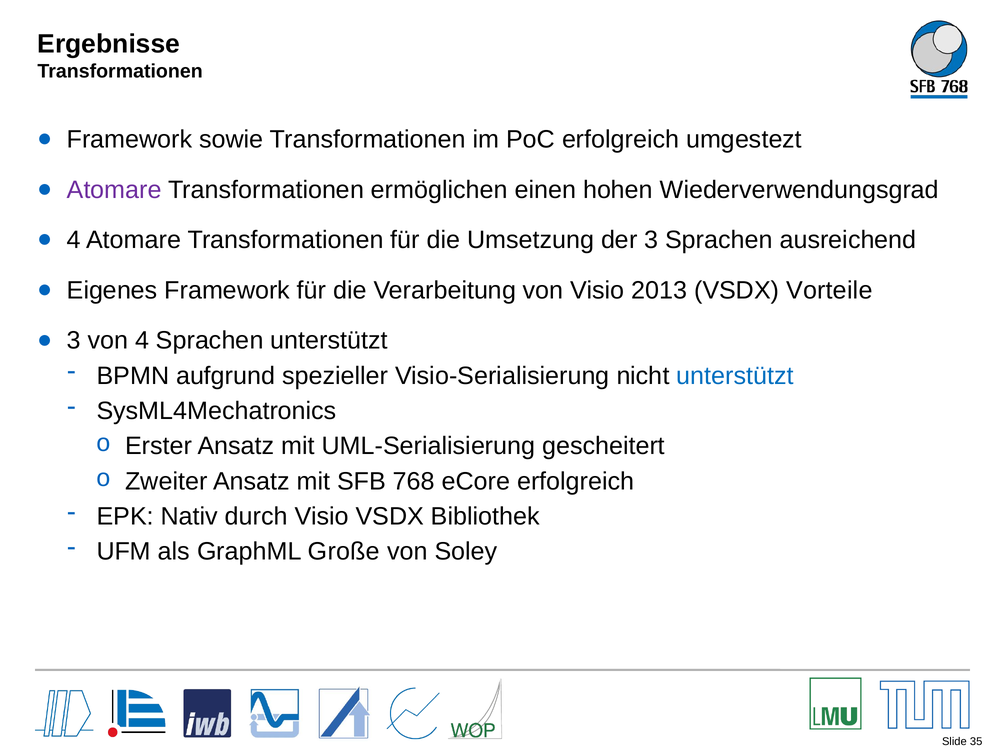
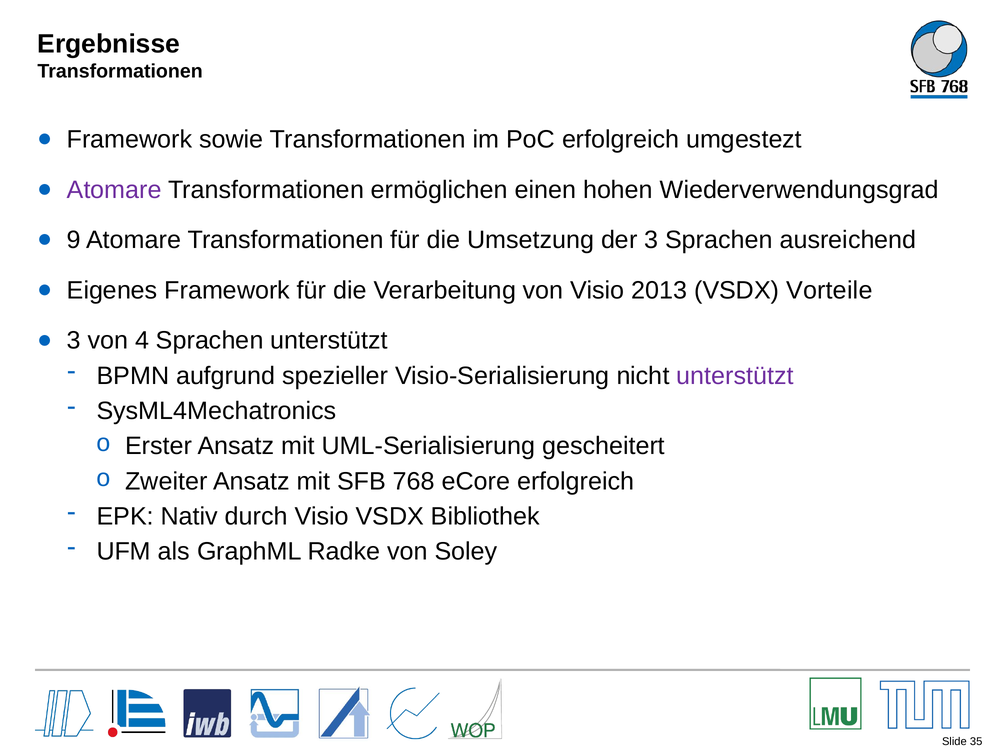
4 at (74, 240): 4 -> 9
unterstützt at (735, 376) colour: blue -> purple
Große: Große -> Radke
